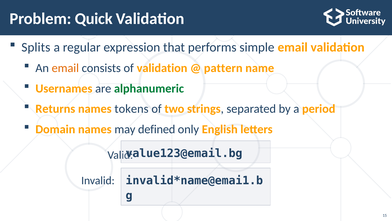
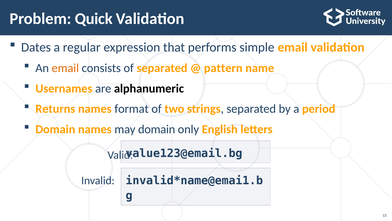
Splits: Splits -> Dates
of validation: validation -> separated
alphanumeric colour: green -> black
tokens: tokens -> format
may defined: defined -> domain
